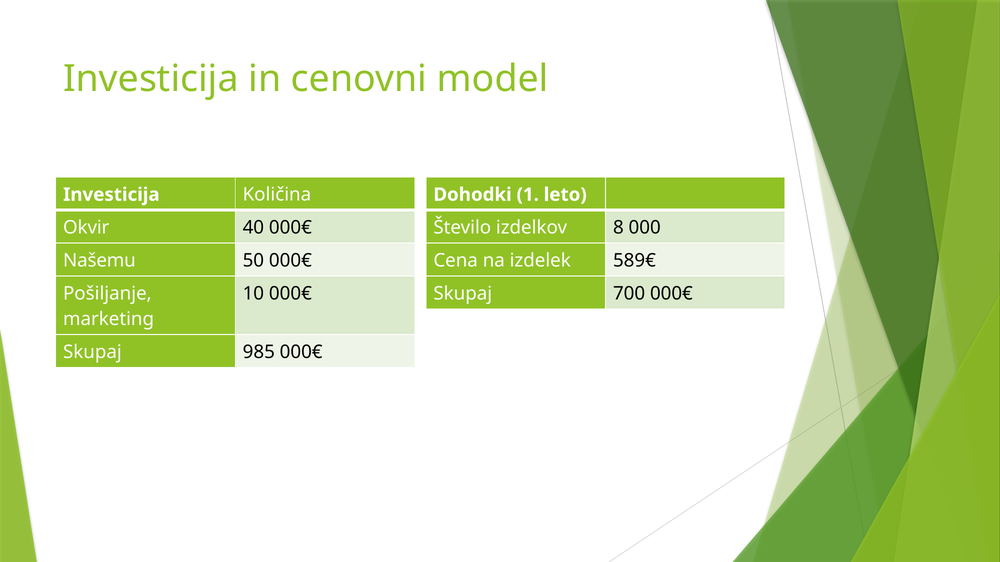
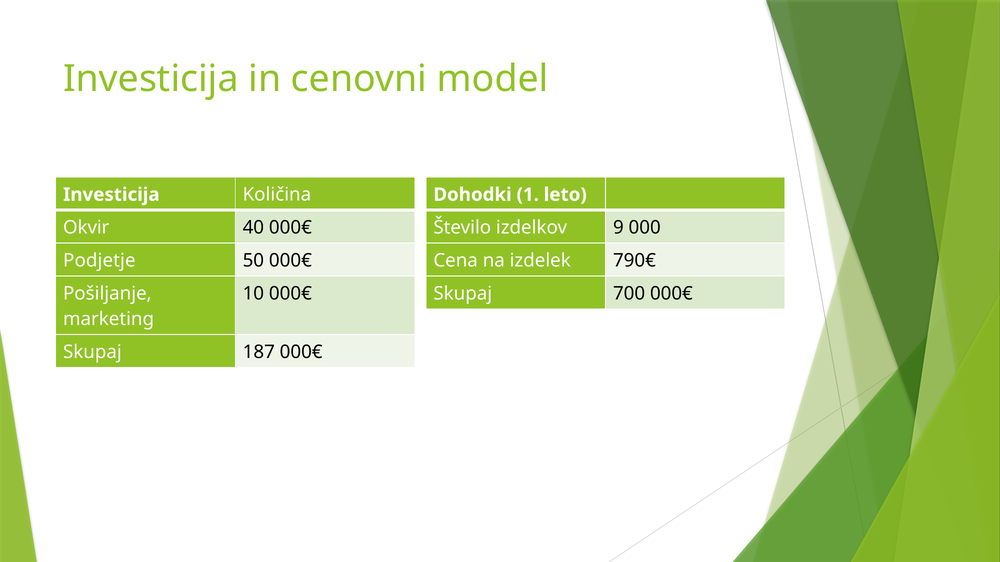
8: 8 -> 9
Našemu: Našemu -> Podjetje
589€: 589€ -> 790€
985: 985 -> 187
